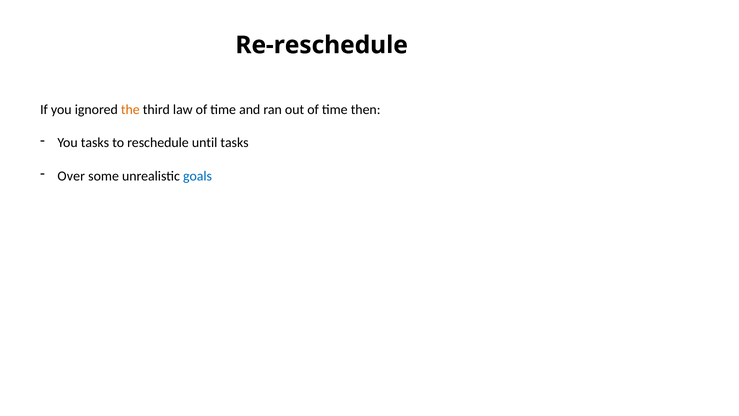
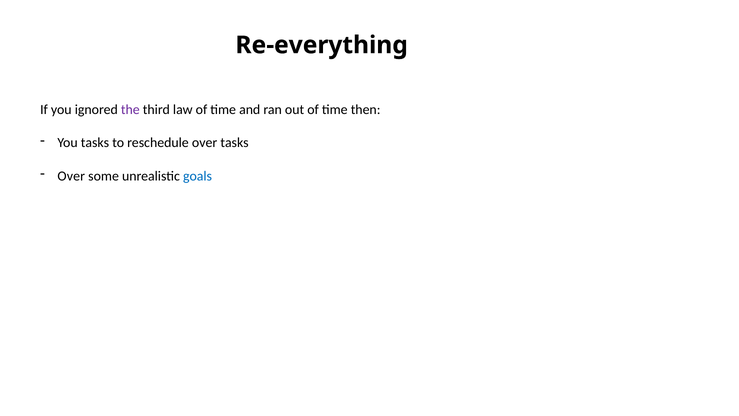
Re-reschedule: Re-reschedule -> Re-everything
the colour: orange -> purple
reschedule until: until -> over
